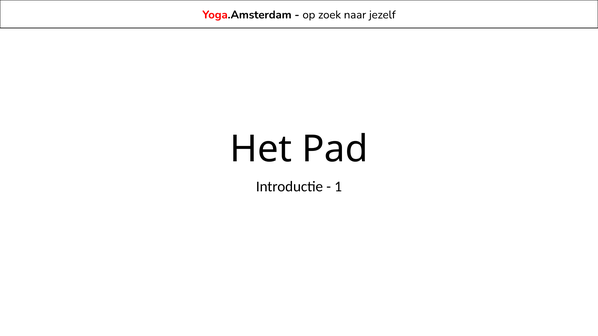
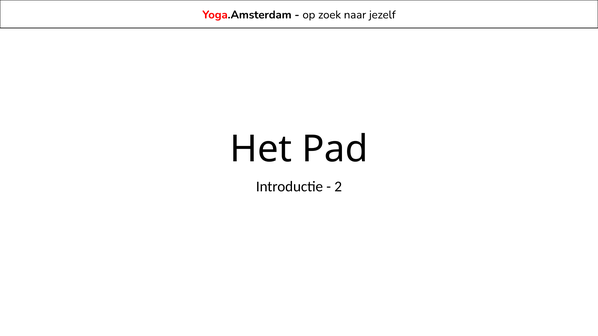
1: 1 -> 2
